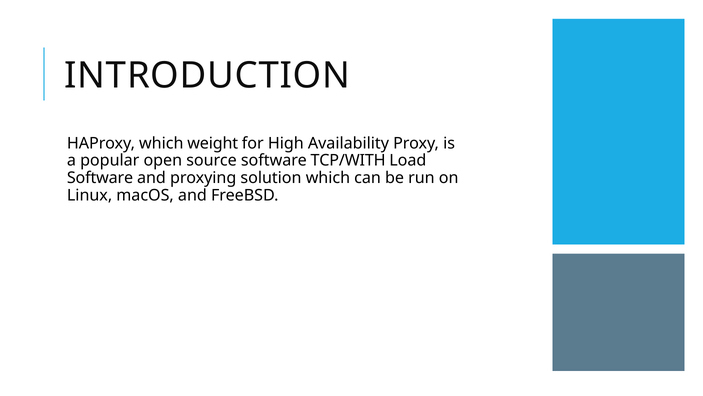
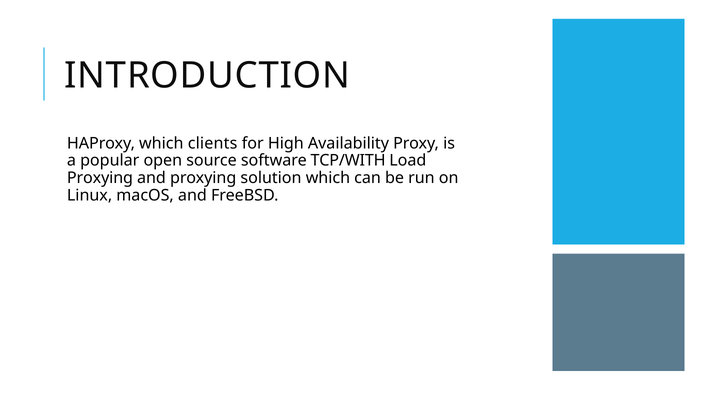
weight: weight -> clients
Software at (100, 178): Software -> Proxying
